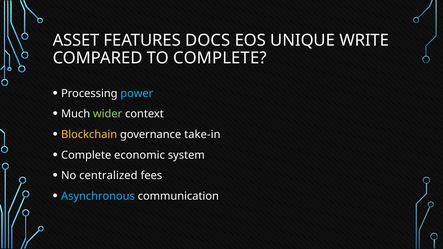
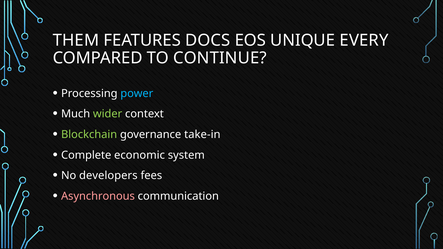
ASSET: ASSET -> THEM
WRITE: WRITE -> EVERY
TO COMPLETE: COMPLETE -> CONTINUE
Blockchain colour: yellow -> light green
centralized: centralized -> developers
Asynchronous colour: light blue -> pink
